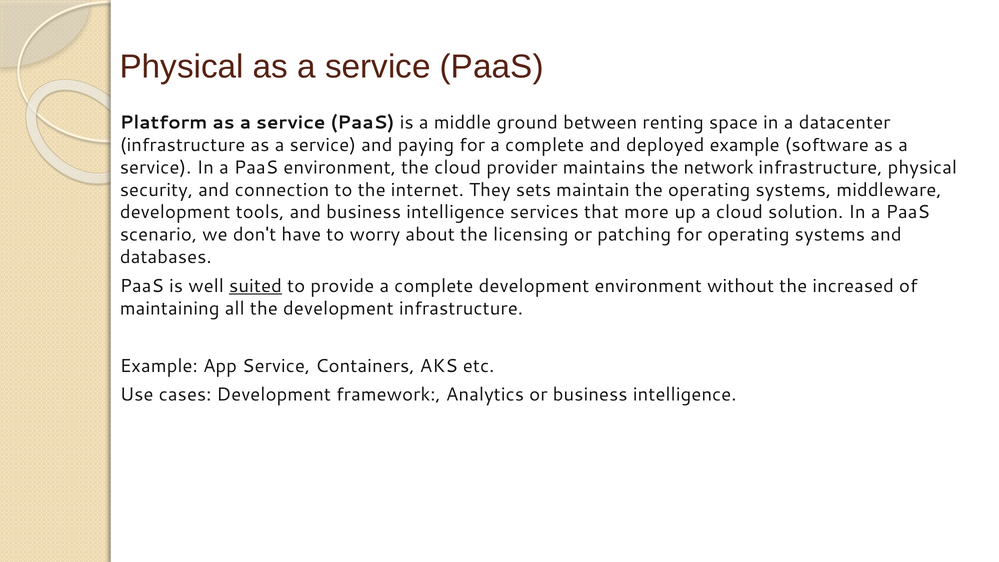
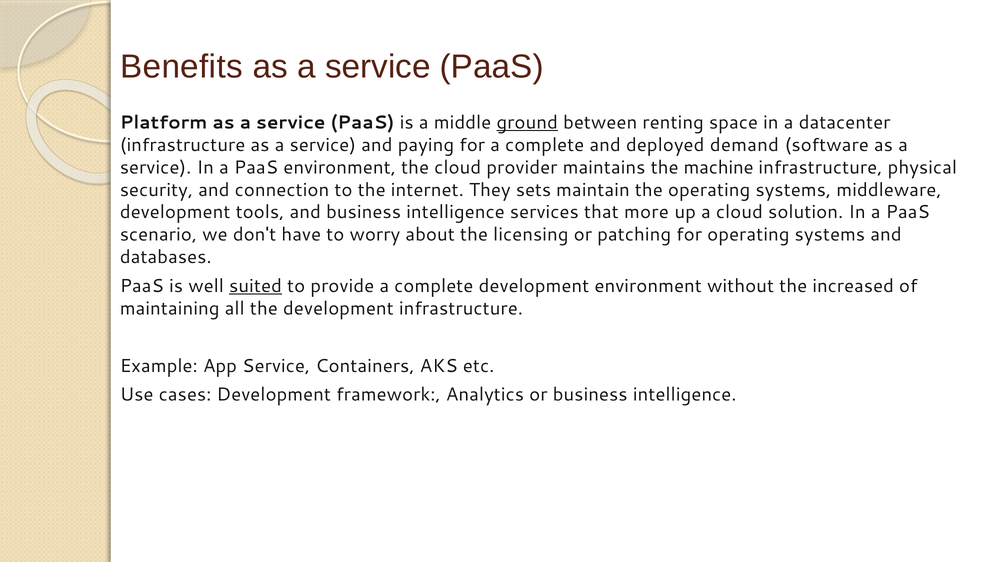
Physical at (182, 67): Physical -> Benefits
ground underline: none -> present
deployed example: example -> demand
network: network -> machine
